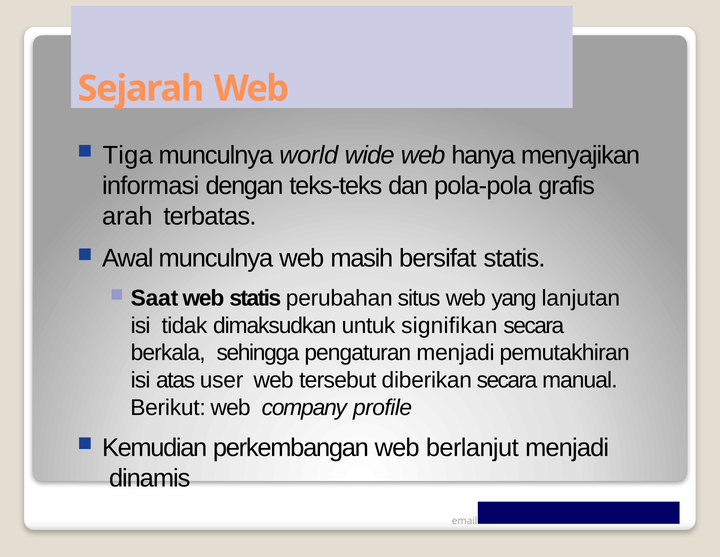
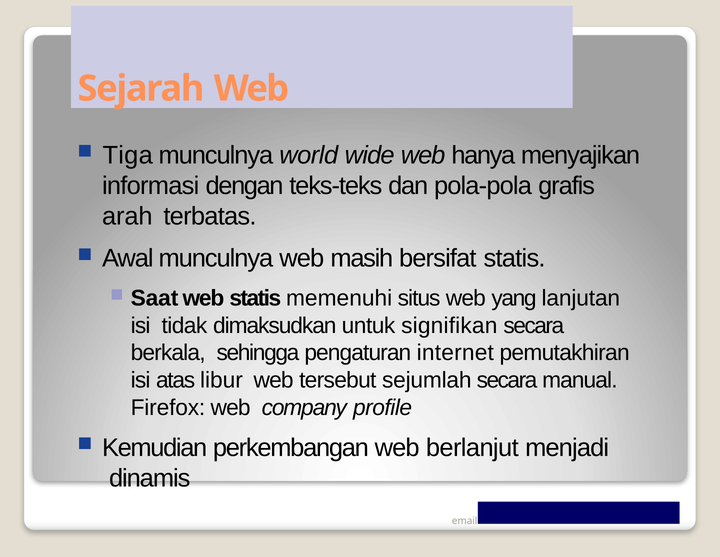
perubahan: perubahan -> memenuhi
pengaturan menjadi: menjadi -> internet
user: user -> libur
diberikan: diberikan -> sejumlah
Berikut: Berikut -> Firefox
